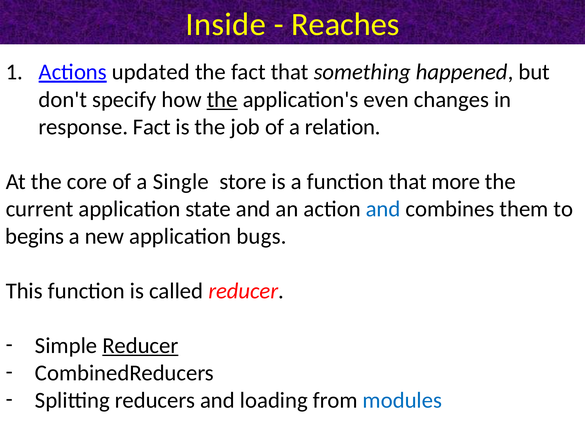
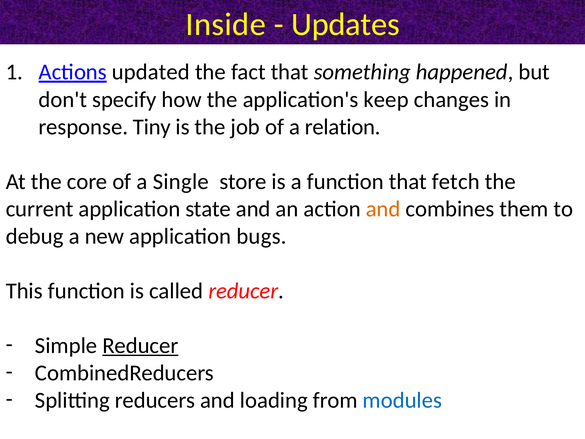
Reaches: Reaches -> Updates
the at (222, 100) underline: present -> none
even: even -> keep
response Fact: Fact -> Tiny
more: more -> fetch
and at (383, 209) colour: blue -> orange
begins: begins -> debug
